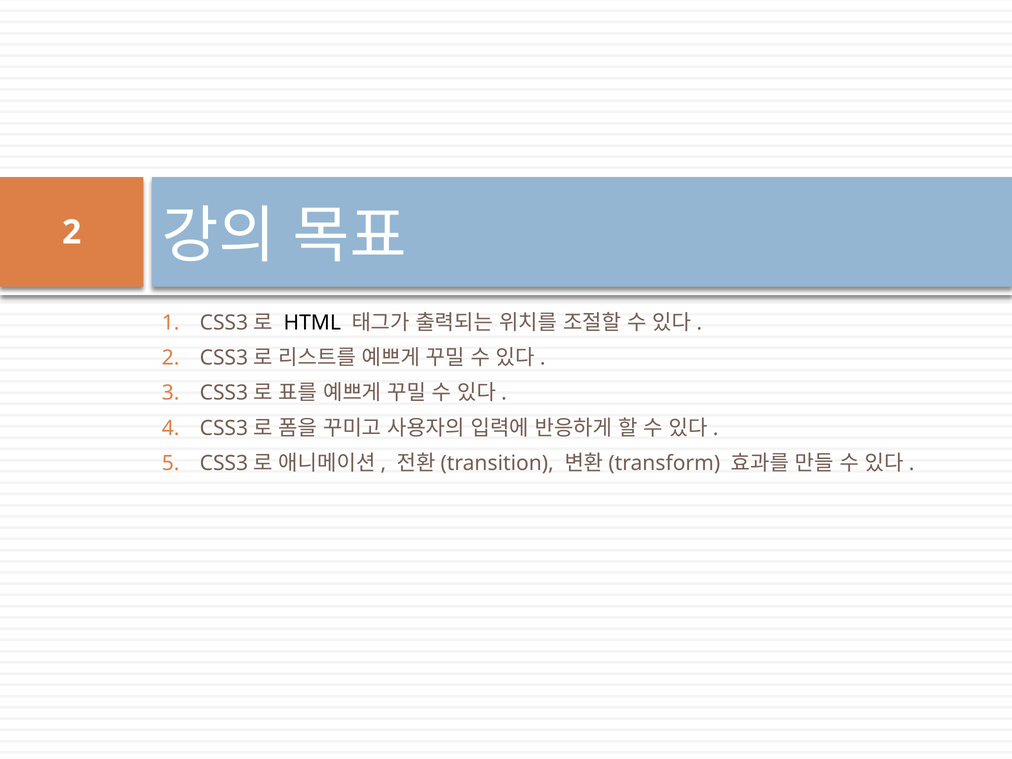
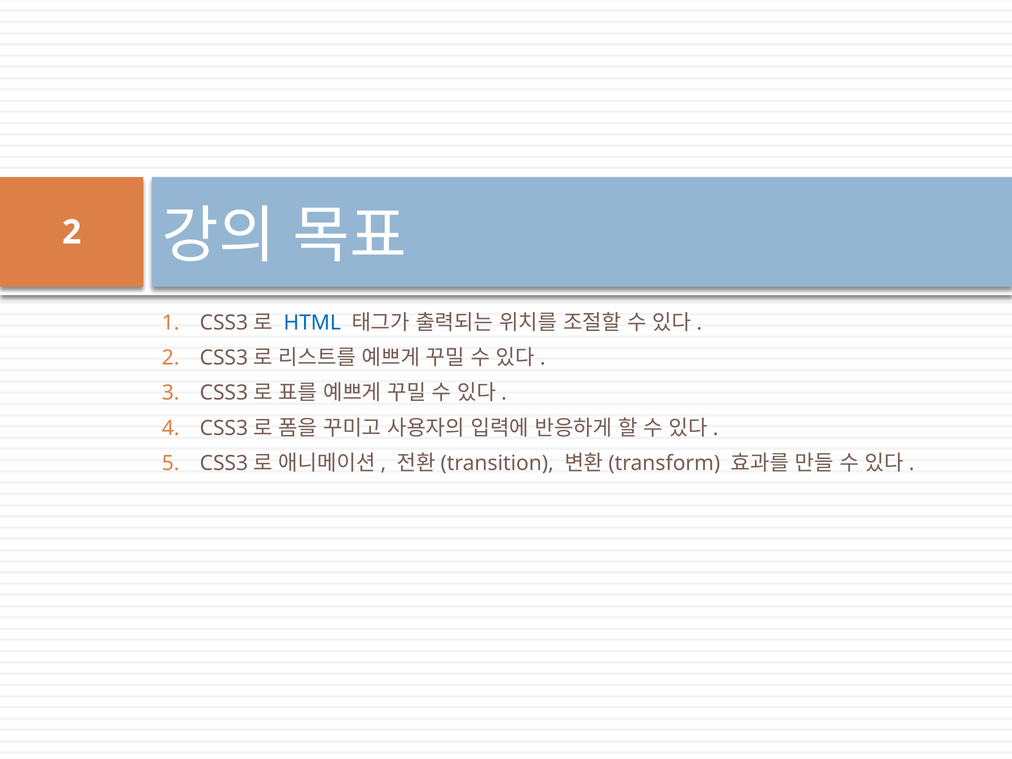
HTML colour: black -> blue
